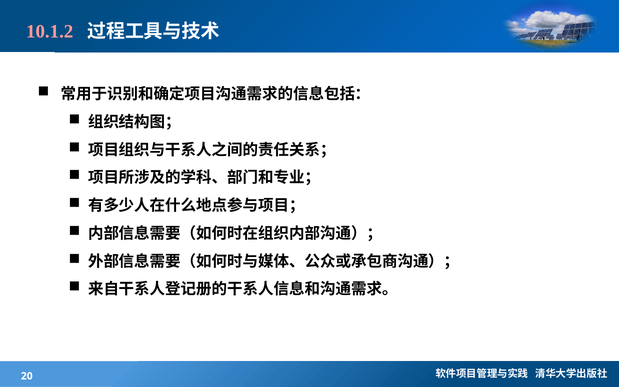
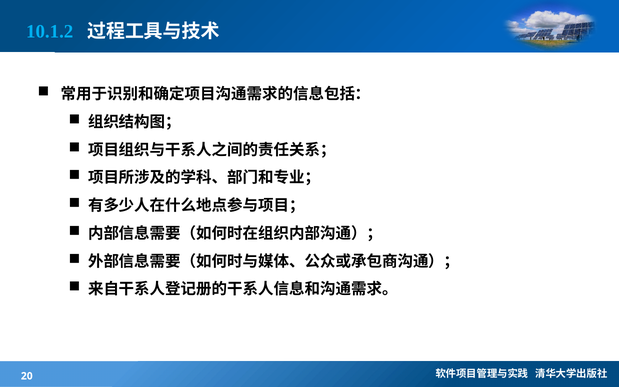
10.1.2 colour: pink -> light blue
